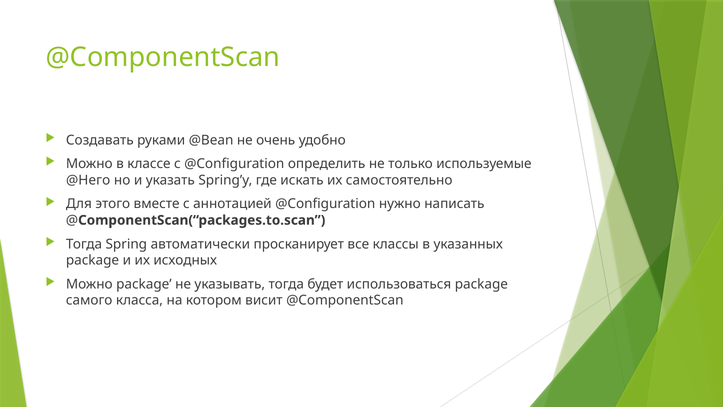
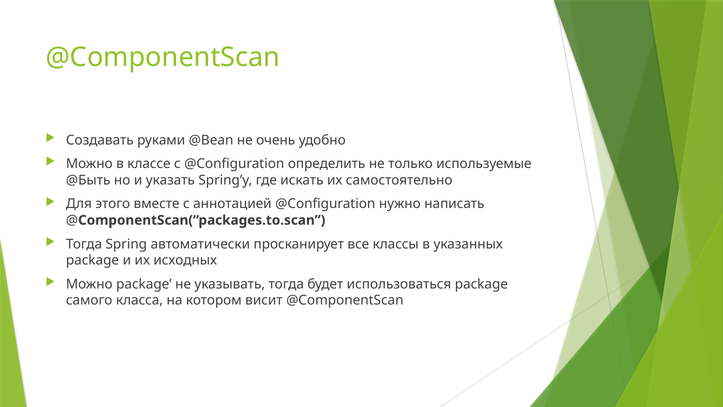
@Него: @Него -> @Быть
